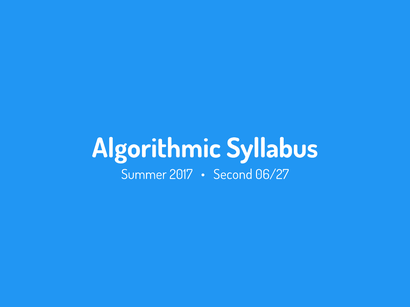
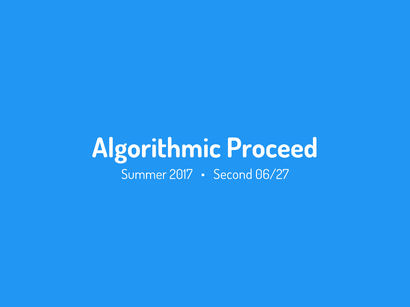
Syllabus: Syllabus -> Proceed
